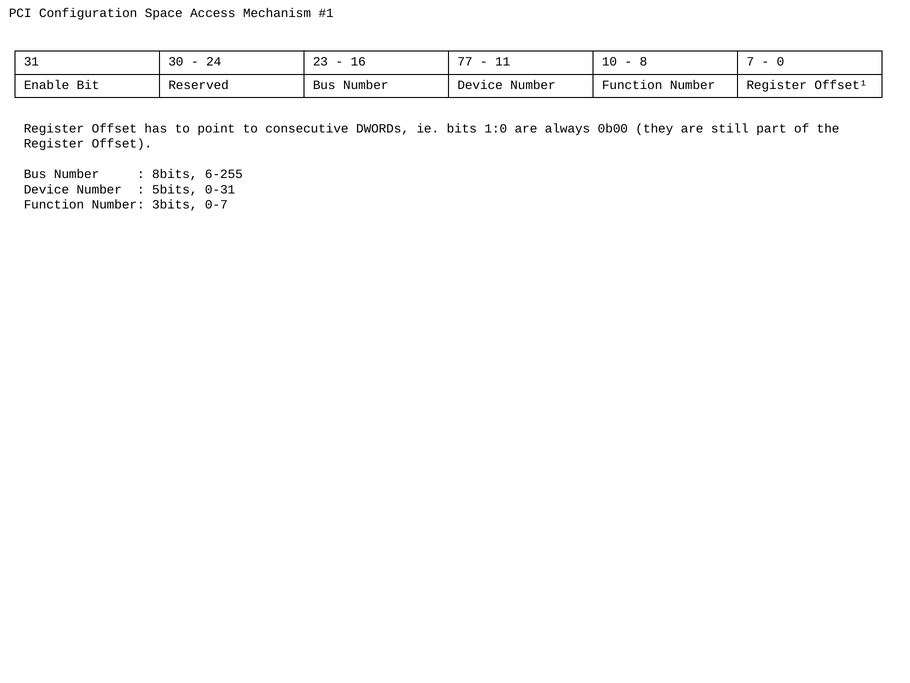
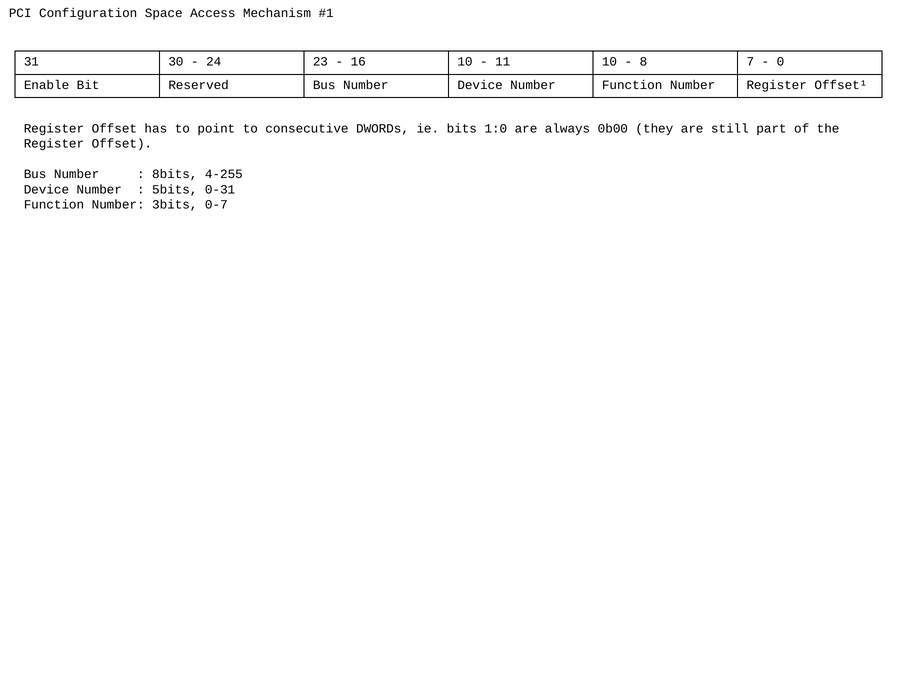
16 77: 77 -> 10
6-255: 6-255 -> 4-255
